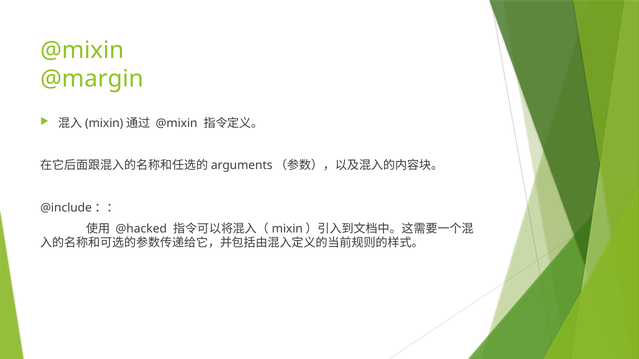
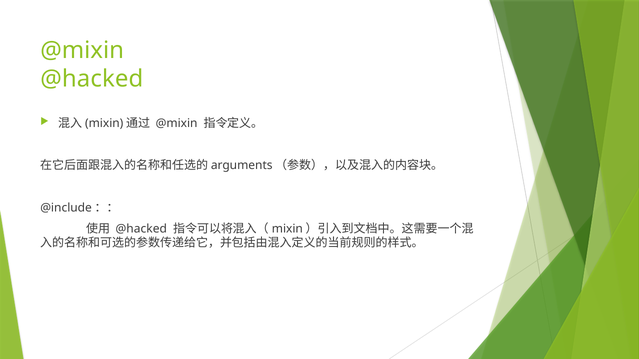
@margin at (92, 79): @margin -> @hacked
